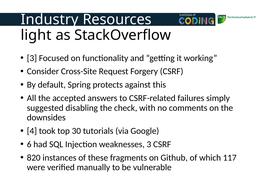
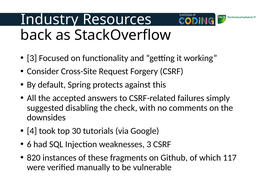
light: light -> back
